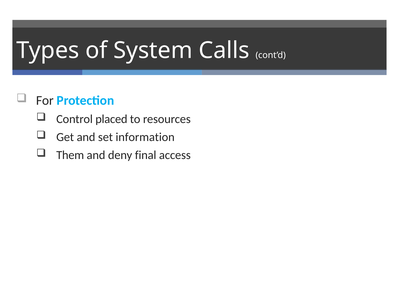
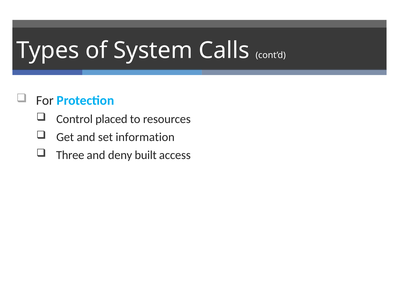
Them: Them -> Three
final: final -> built
